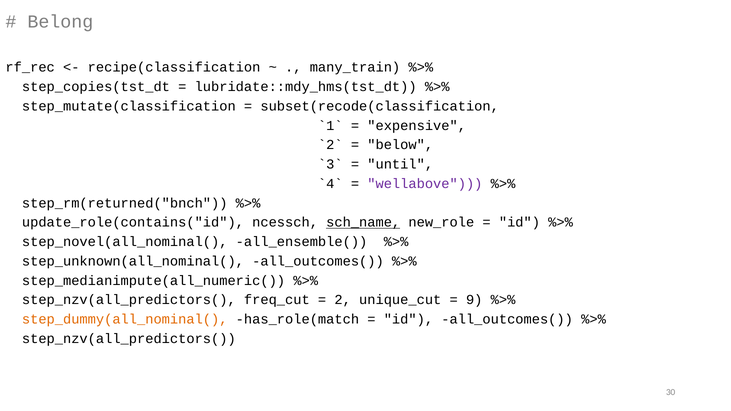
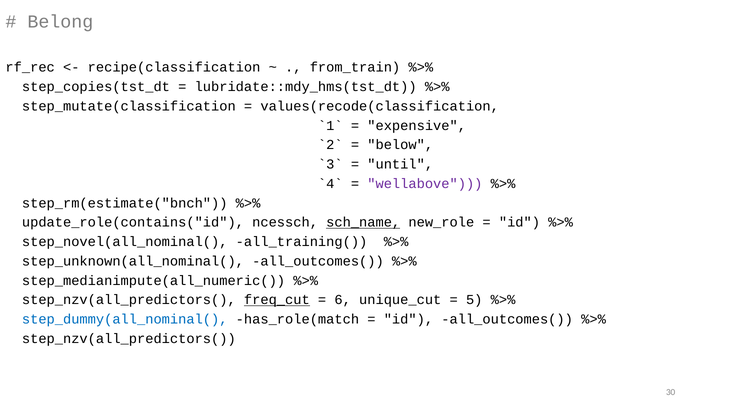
many_train: many_train -> from_train
subset(recode(classification: subset(recode(classification -> values(recode(classification
step_rm(returned("bnch: step_rm(returned("bnch -> step_rm(estimate("bnch
all_ensemble(: all_ensemble( -> all_training(
freq_cut underline: none -> present
2: 2 -> 6
9: 9 -> 5
step_dummy(all_nominal( colour: orange -> blue
